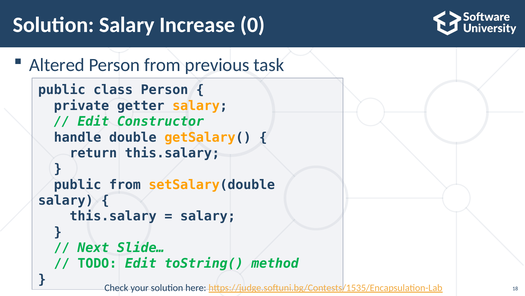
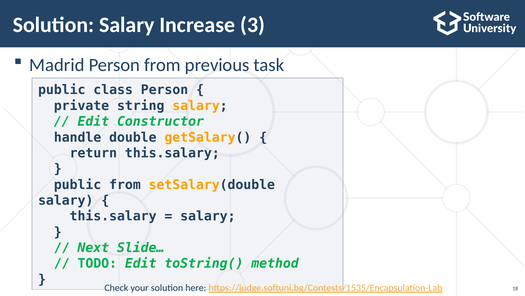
0: 0 -> 3
Altered: Altered -> Madrid
getter: getter -> string
